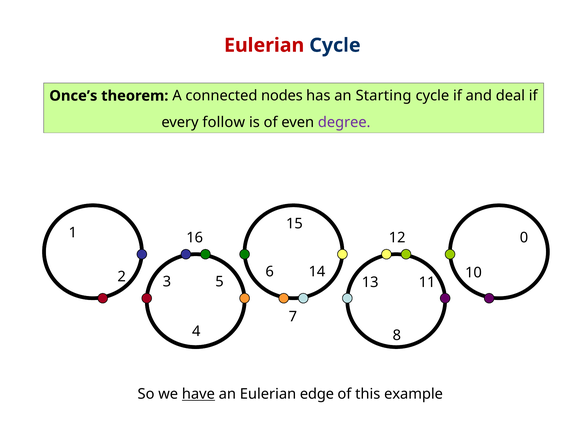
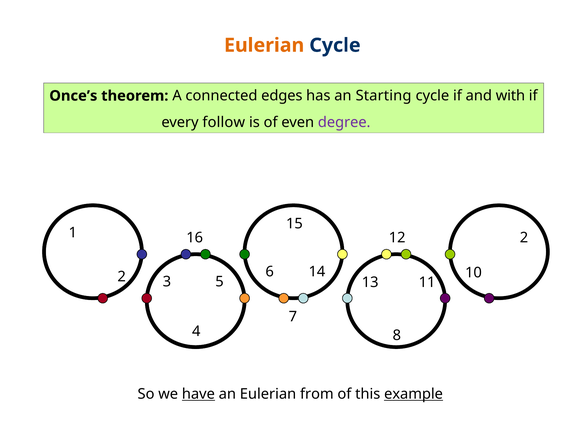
Eulerian at (264, 45) colour: red -> orange
nodes: nodes -> edges
deal: deal -> with
16 0: 0 -> 2
edge: edge -> from
example underline: none -> present
